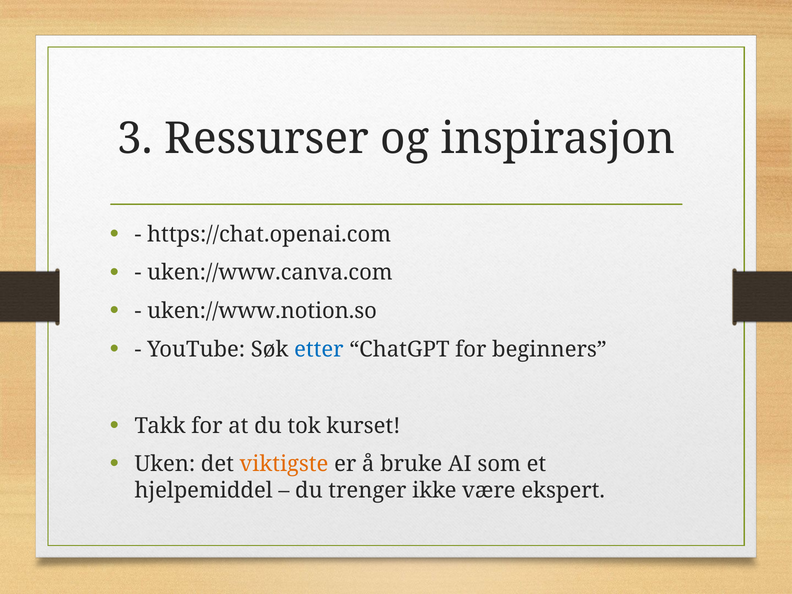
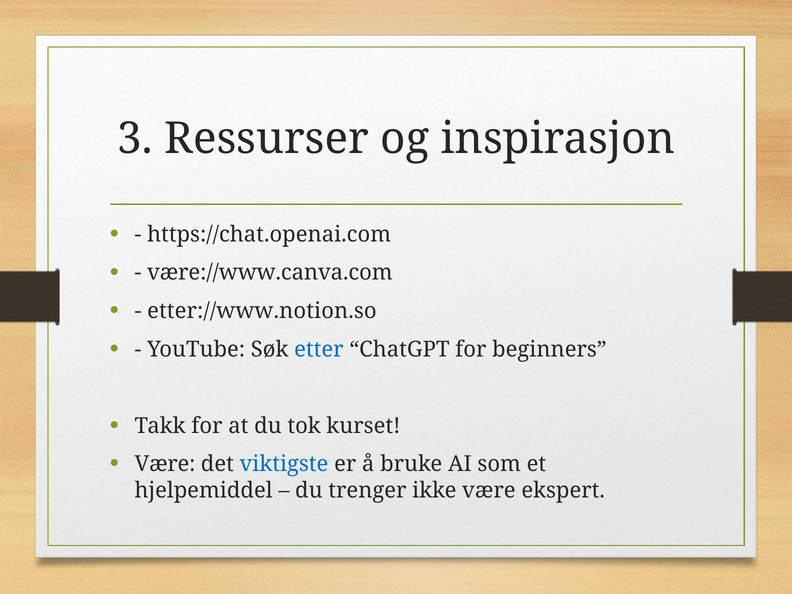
uken://www.canva.com: uken://www.canva.com -> være://www.canva.com
uken://www.notion.so: uken://www.notion.so -> etter://www.notion.so
Uken at (165, 464): Uken -> Være
viktigste colour: orange -> blue
